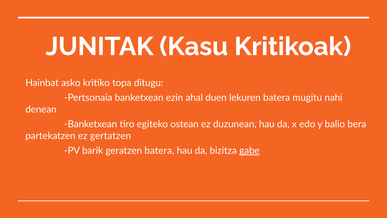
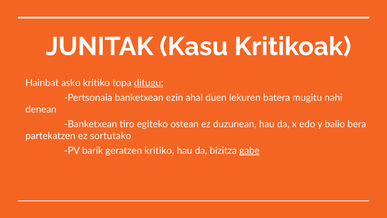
ditugu underline: none -> present
gertatzen: gertatzen -> sortutako
geratzen batera: batera -> kritiko
